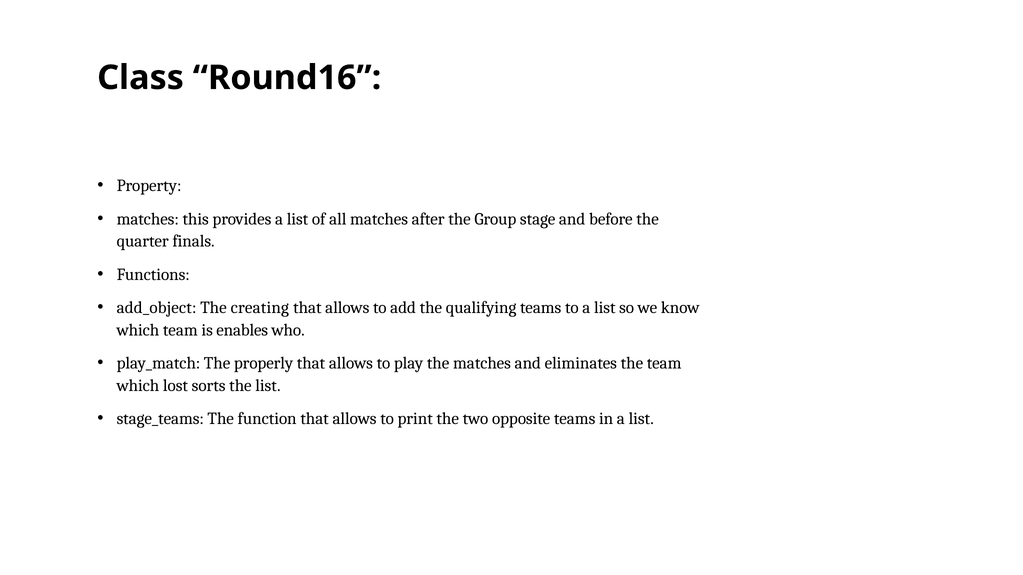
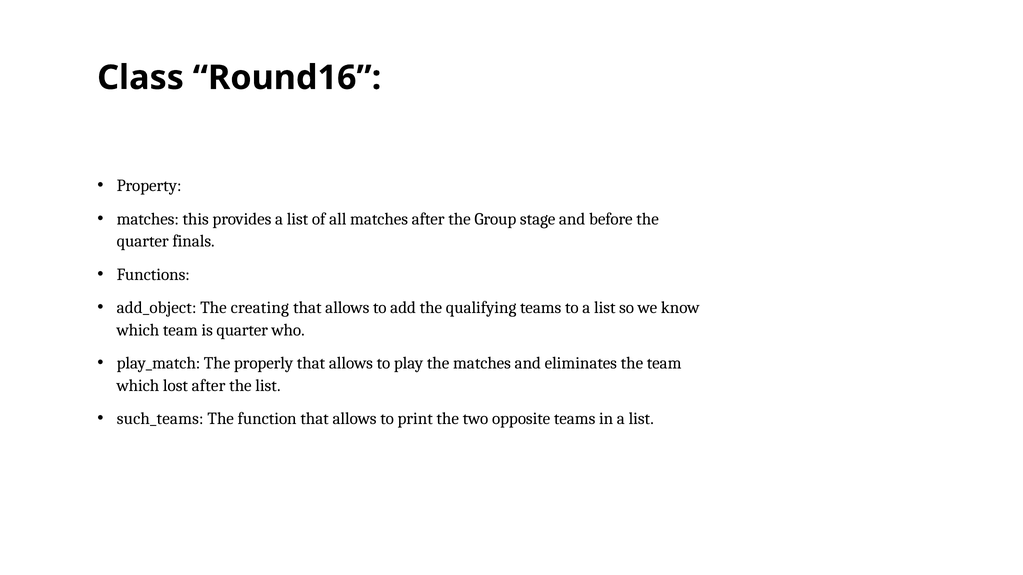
is enables: enables -> quarter
lost sorts: sorts -> after
stage_teams: stage_teams -> such_teams
